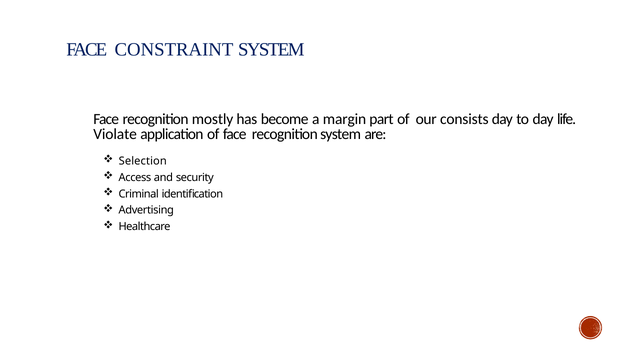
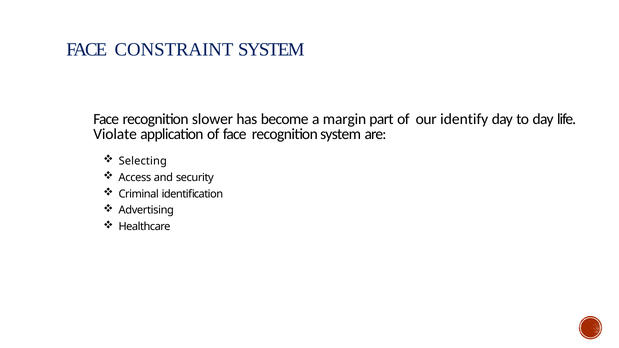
mostly: mostly -> slower
consists: consists -> identify
Selection: Selection -> Selecting
